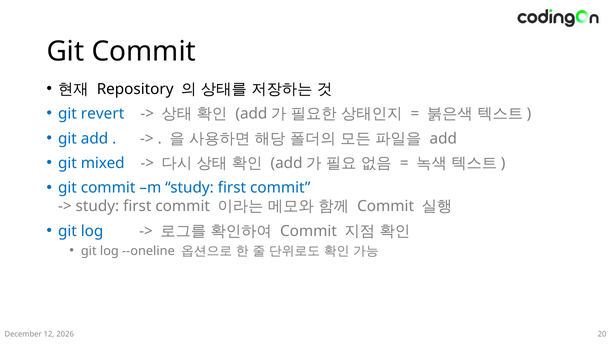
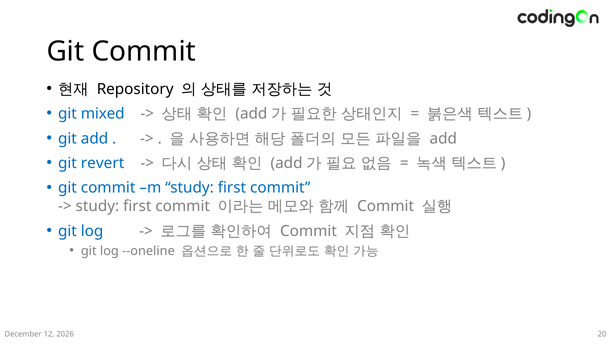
revert: revert -> mixed
mixed: mixed -> revert
